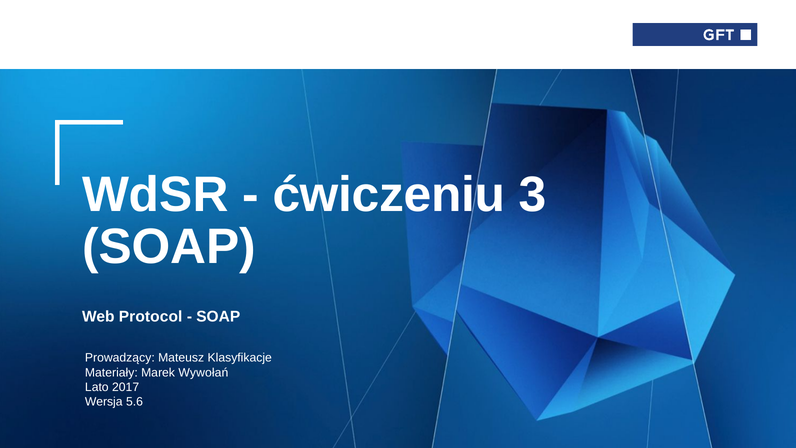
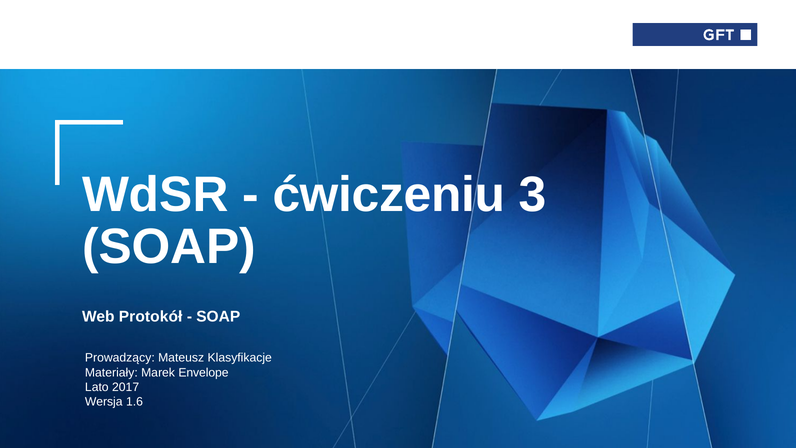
Protocol: Protocol -> Protokół
Wywołań: Wywołań -> Envelope
5.6: 5.6 -> 1.6
